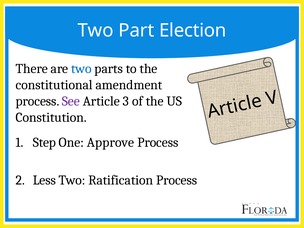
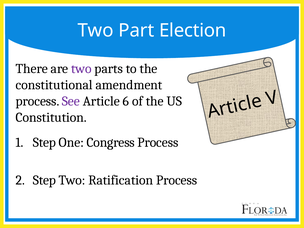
two at (81, 69) colour: blue -> purple
3: 3 -> 6
Approve: Approve -> Congress
Less at (44, 180): Less -> Step
